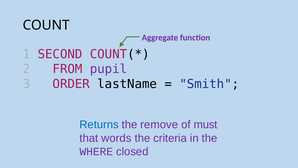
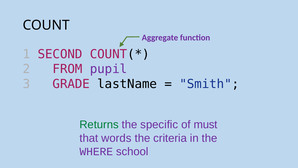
ORDER: ORDER -> GRADE
Returns colour: blue -> green
remove: remove -> specific
closed: closed -> school
